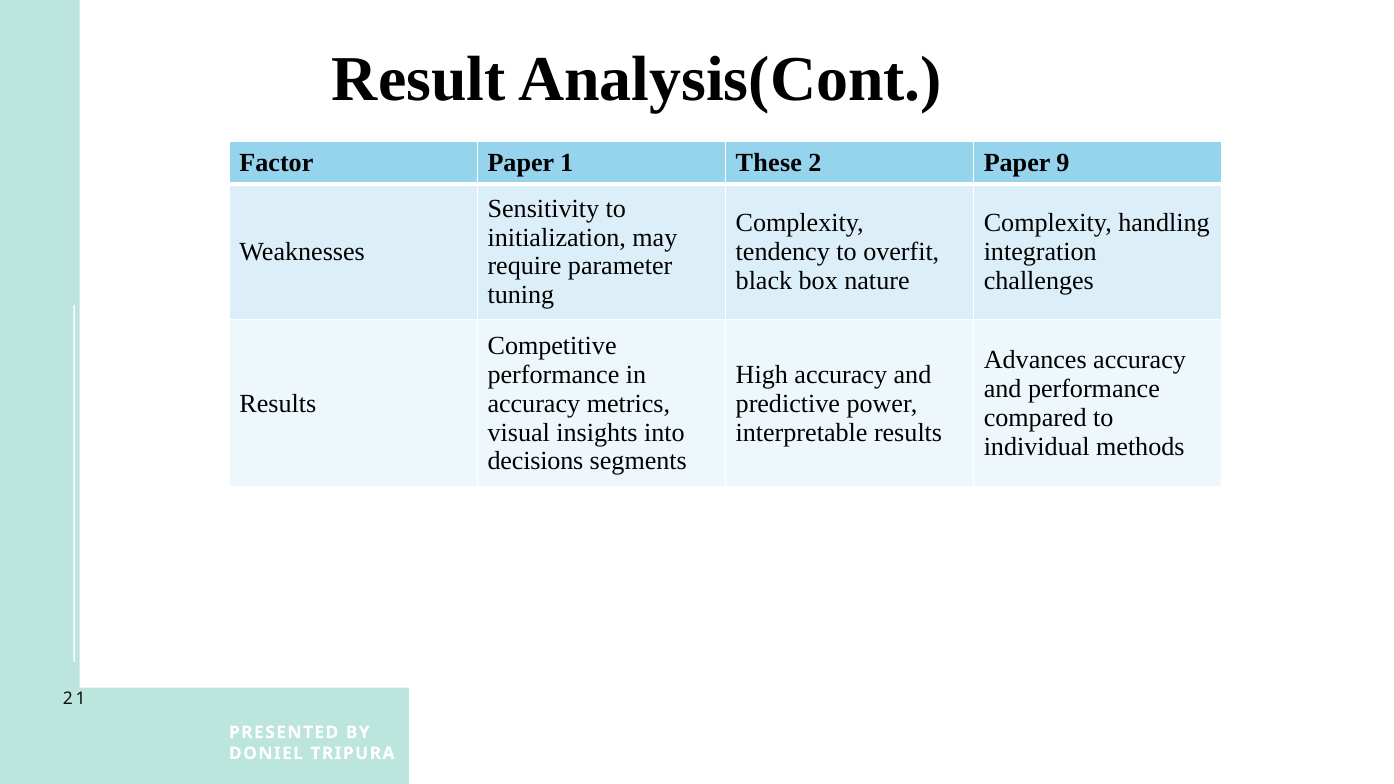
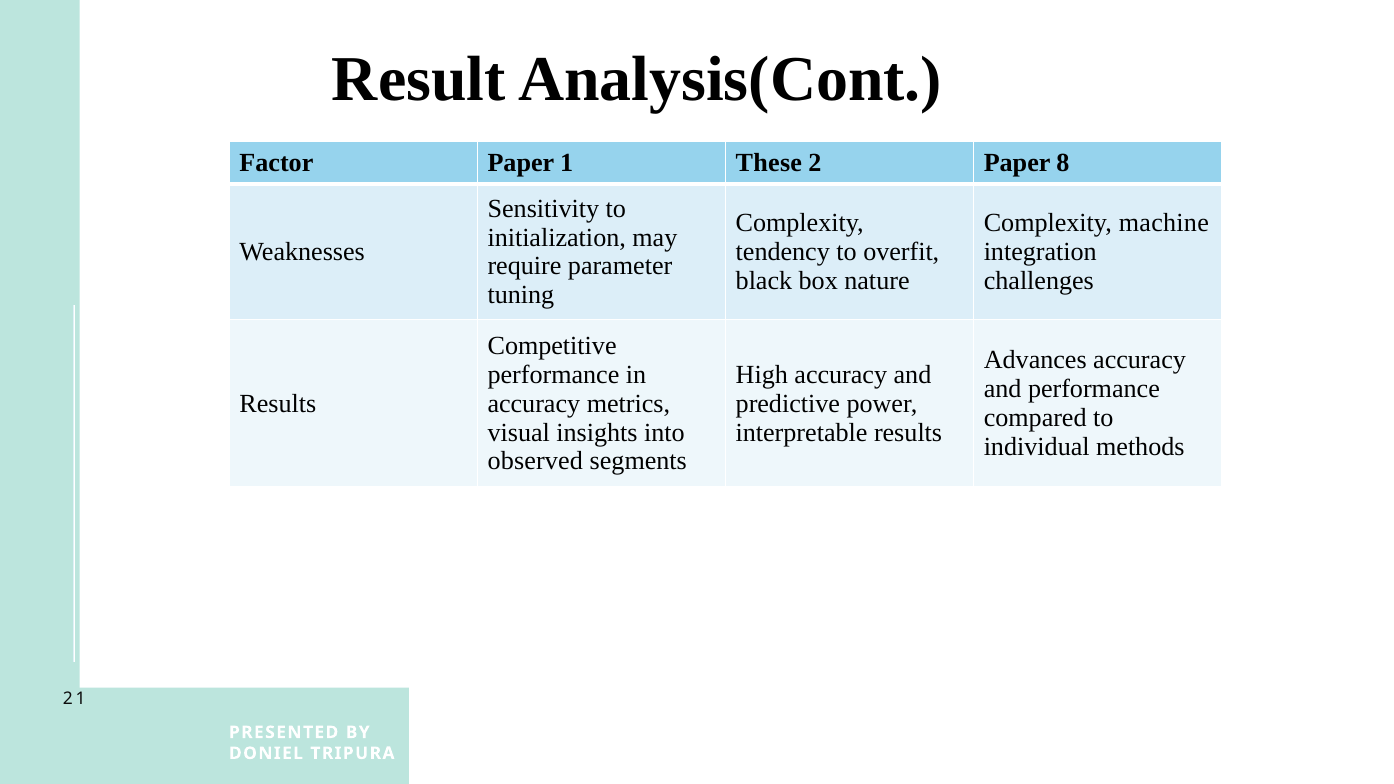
9: 9 -> 8
handling: handling -> machine
decisions: decisions -> observed
